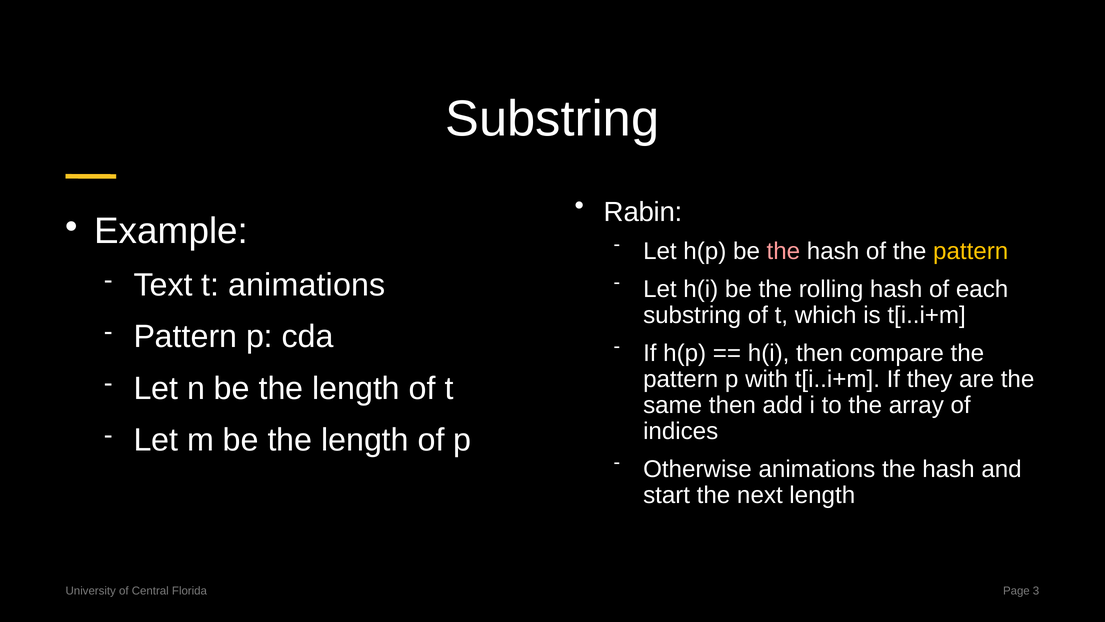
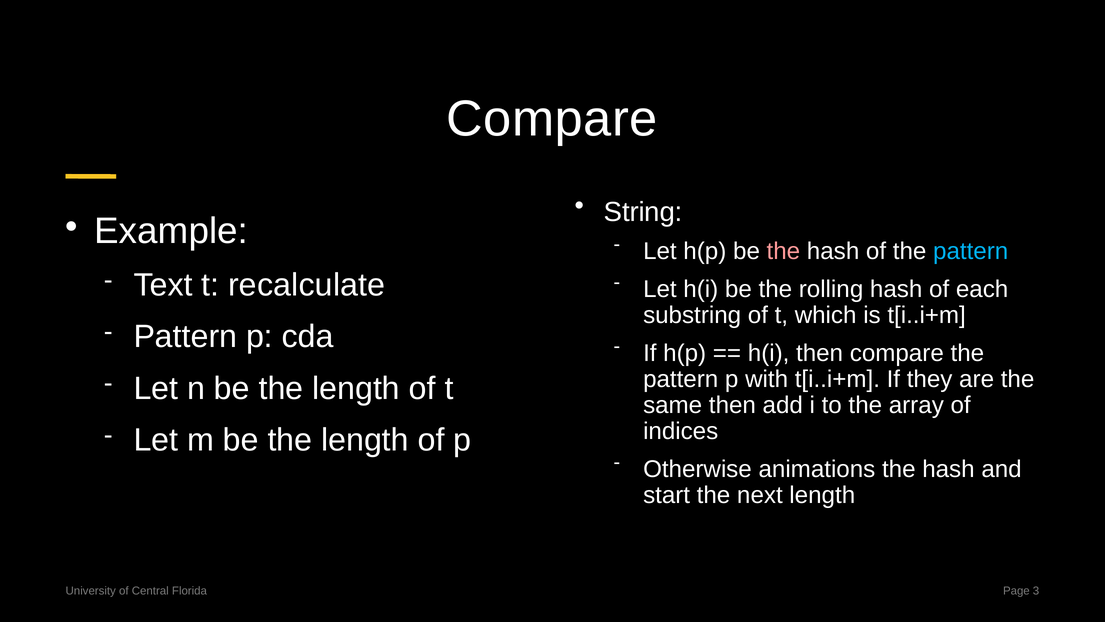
Substring at (552, 119): Substring -> Compare
Rabin: Rabin -> String
pattern at (971, 251) colour: yellow -> light blue
t animations: animations -> recalculate
